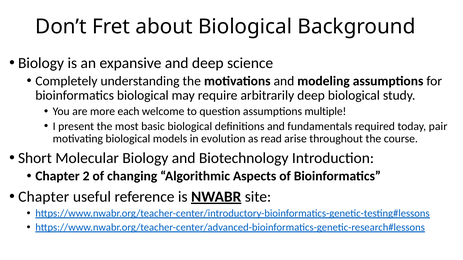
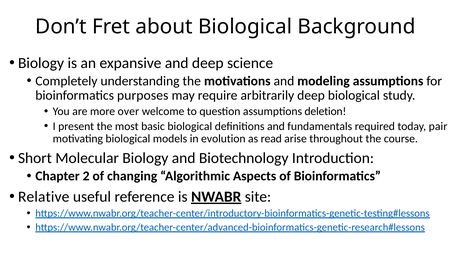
bioinformatics biological: biological -> purposes
each: each -> over
multiple: multiple -> deletion
Chapter at (44, 197): Chapter -> Relative
